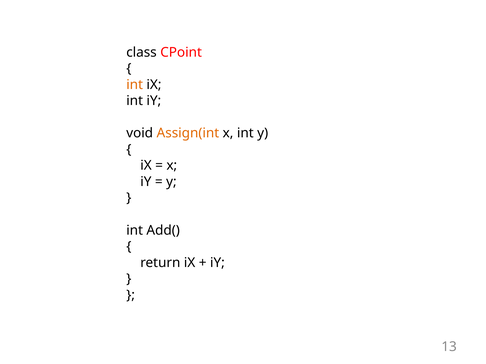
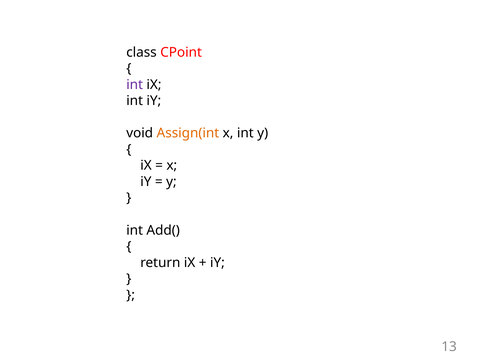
int at (135, 85) colour: orange -> purple
